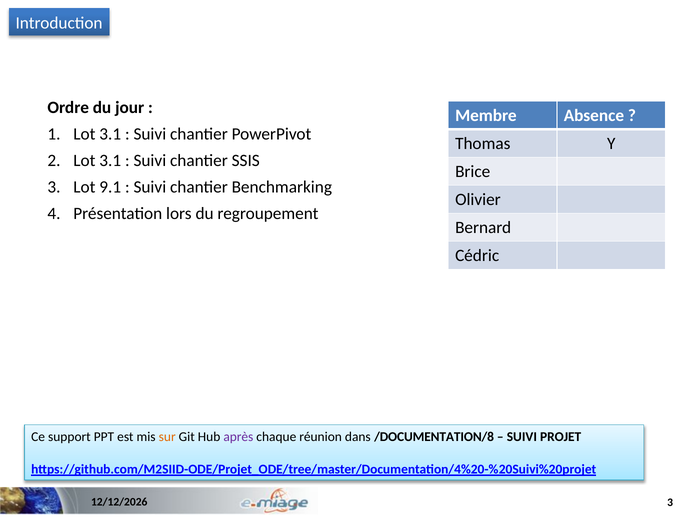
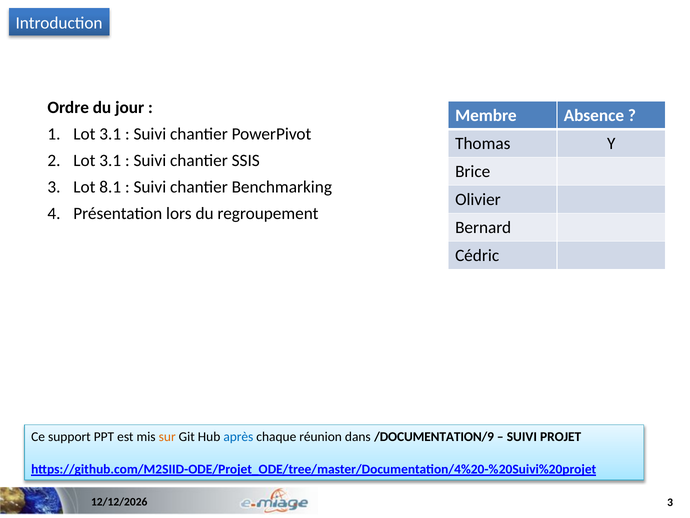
9.1: 9.1 -> 8.1
après colour: purple -> blue
/DOCUMENTATION/8: /DOCUMENTATION/8 -> /DOCUMENTATION/9
